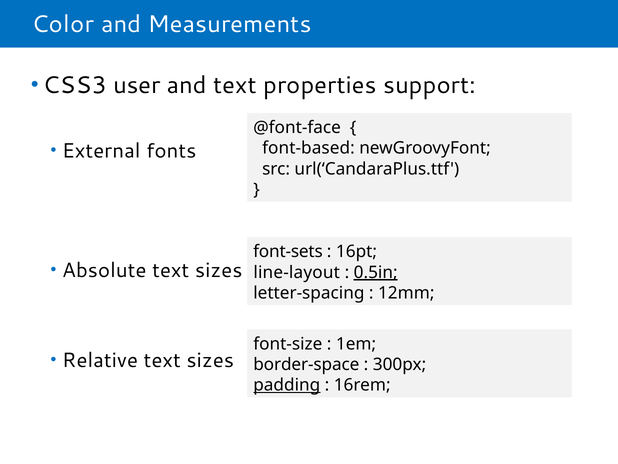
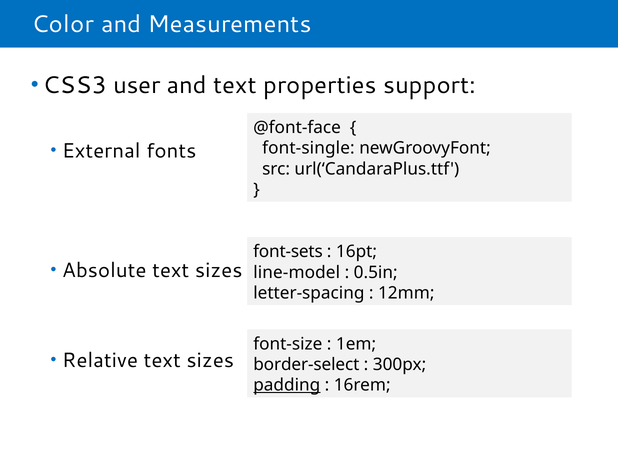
font-based: font-based -> font-single
line-layout: line-layout -> line-model
0.5in underline: present -> none
border-space: border-space -> border-select
